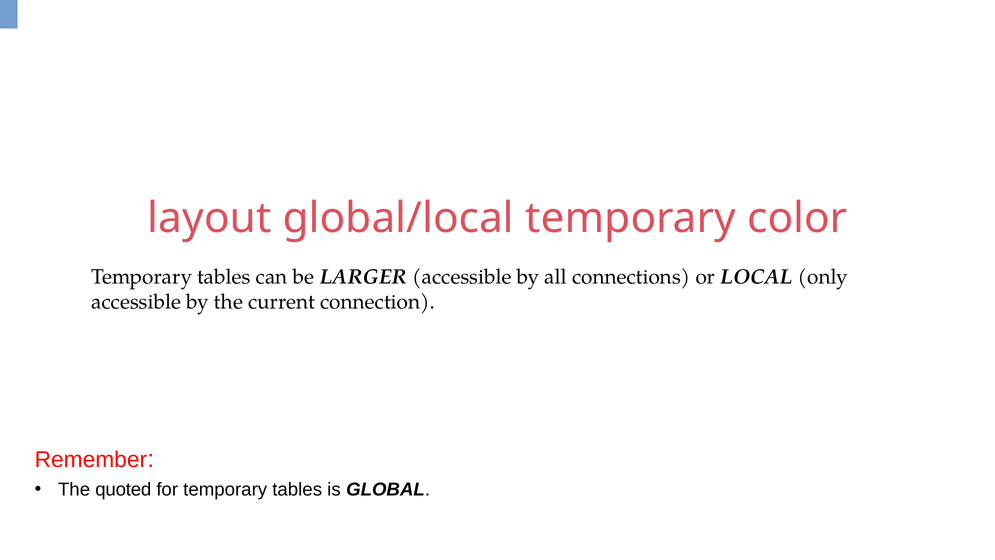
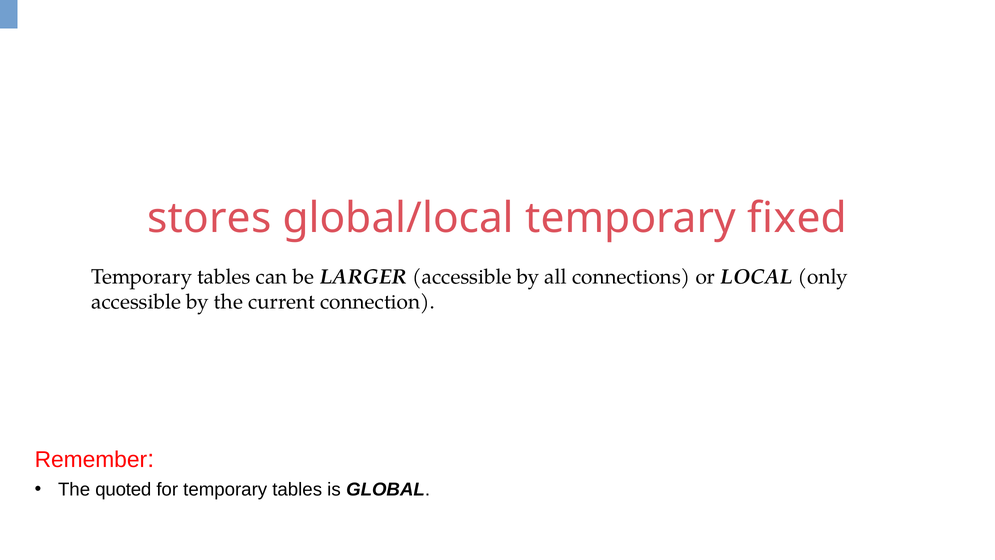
layout: layout -> stores
color: color -> fixed
